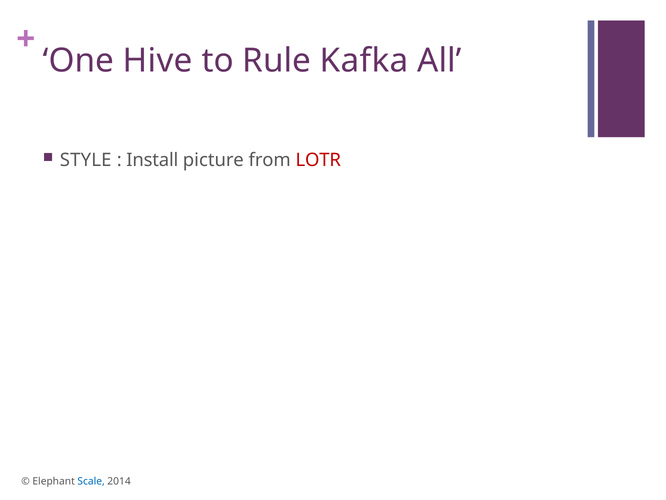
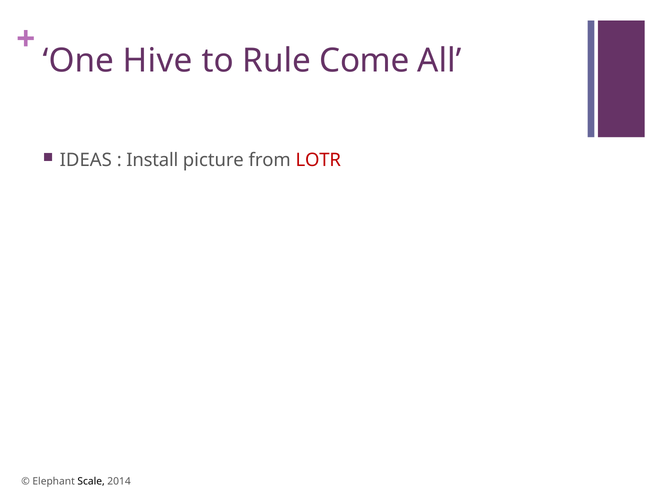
Kafka: Kafka -> Come
STYLE: STYLE -> IDEAS
Scale colour: blue -> black
